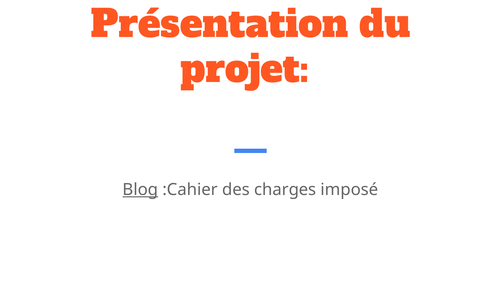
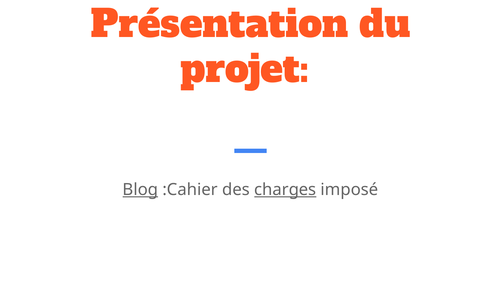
charges underline: none -> present
